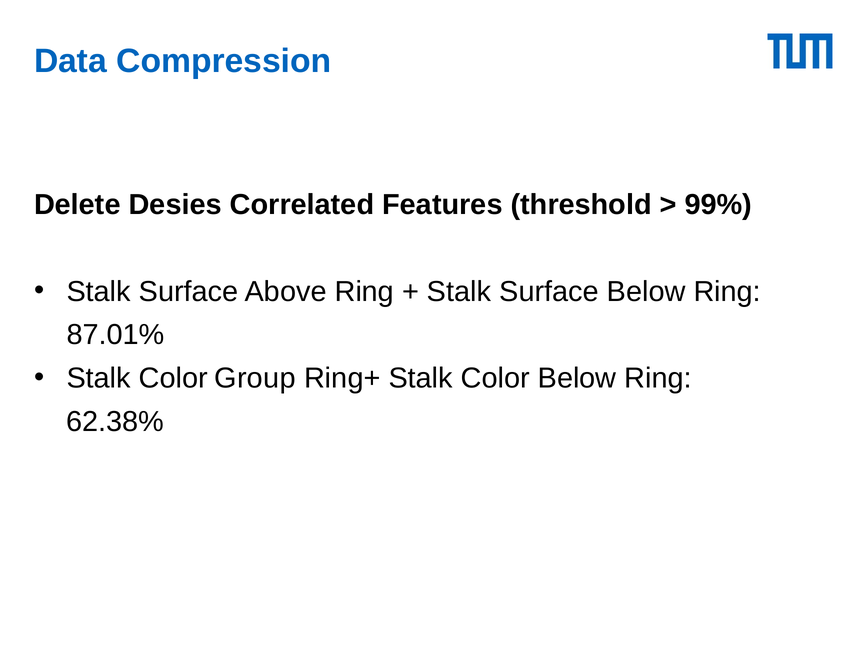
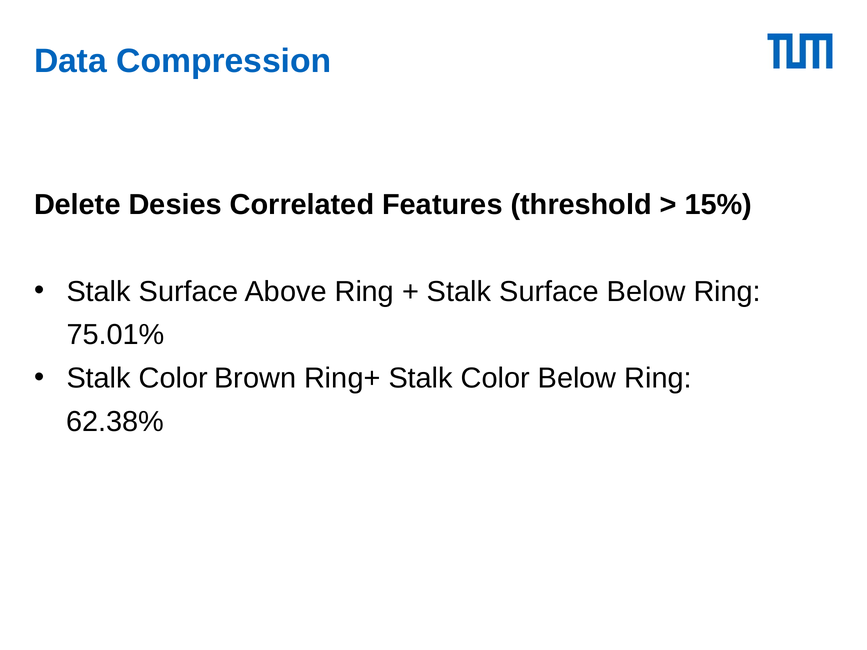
99%: 99% -> 15%
87.01%: 87.01% -> 75.01%
Group: Group -> Brown
